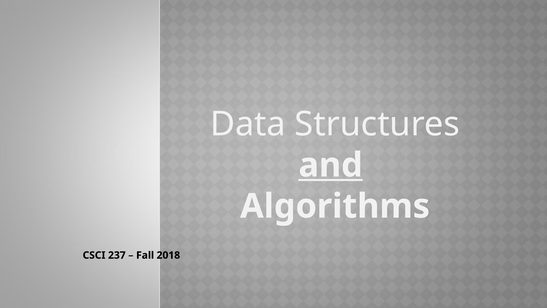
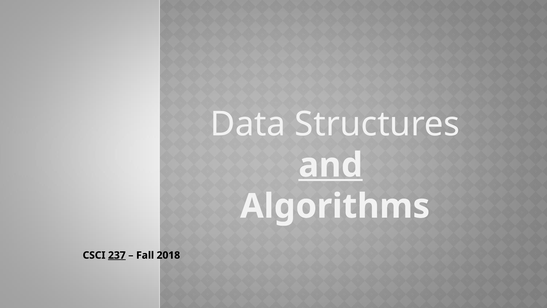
237 underline: none -> present
